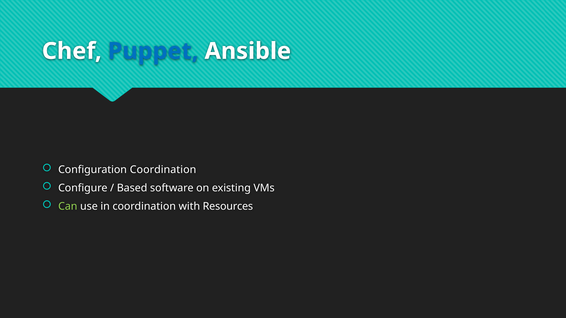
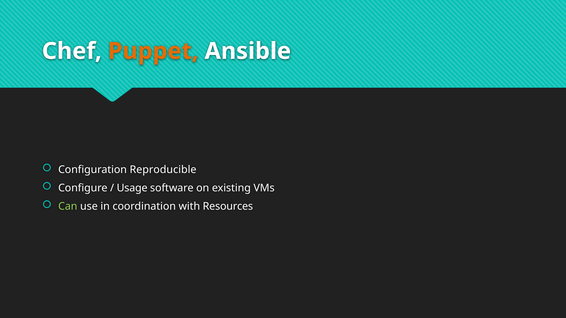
Puppet colour: blue -> orange
Configuration Coordination: Coordination -> Reproducible
Based: Based -> Usage
